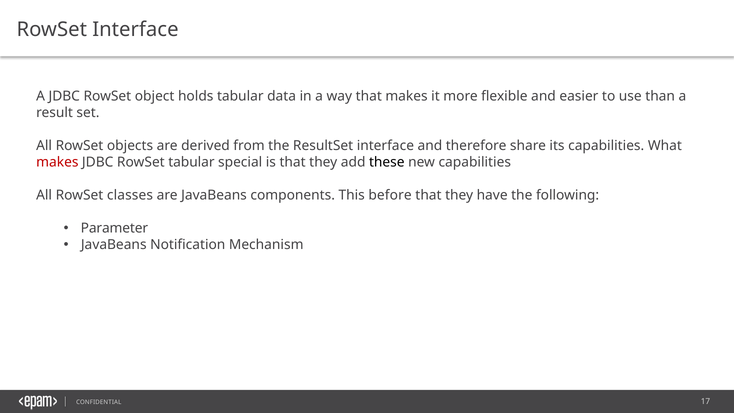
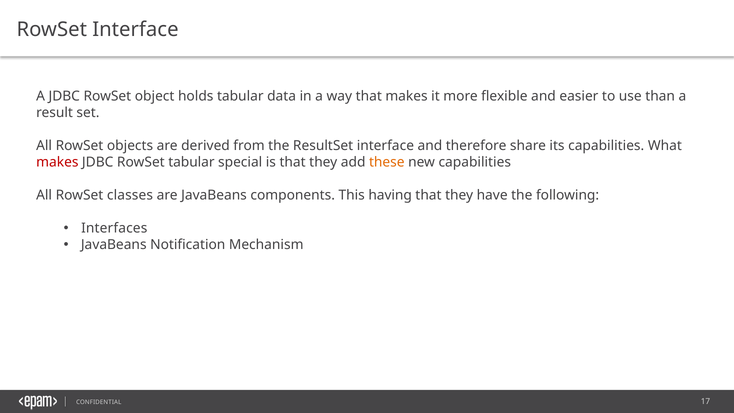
these colour: black -> orange
before: before -> having
Parameter: Parameter -> Interfaces
